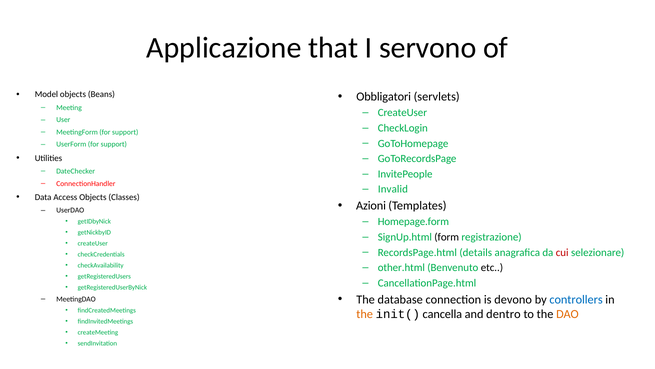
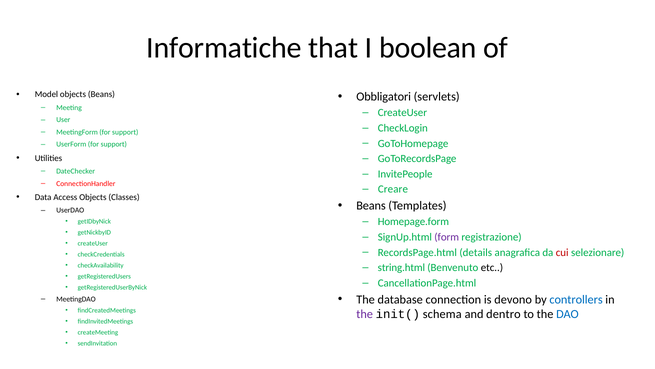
Applicazione: Applicazione -> Informatiche
servono: servono -> boolean
Invalid: Invalid -> Creare
Azioni at (371, 206): Azioni -> Beans
form colour: black -> purple
other.html: other.html -> string.html
the at (365, 314) colour: orange -> purple
cancella: cancella -> schema
DAO colour: orange -> blue
